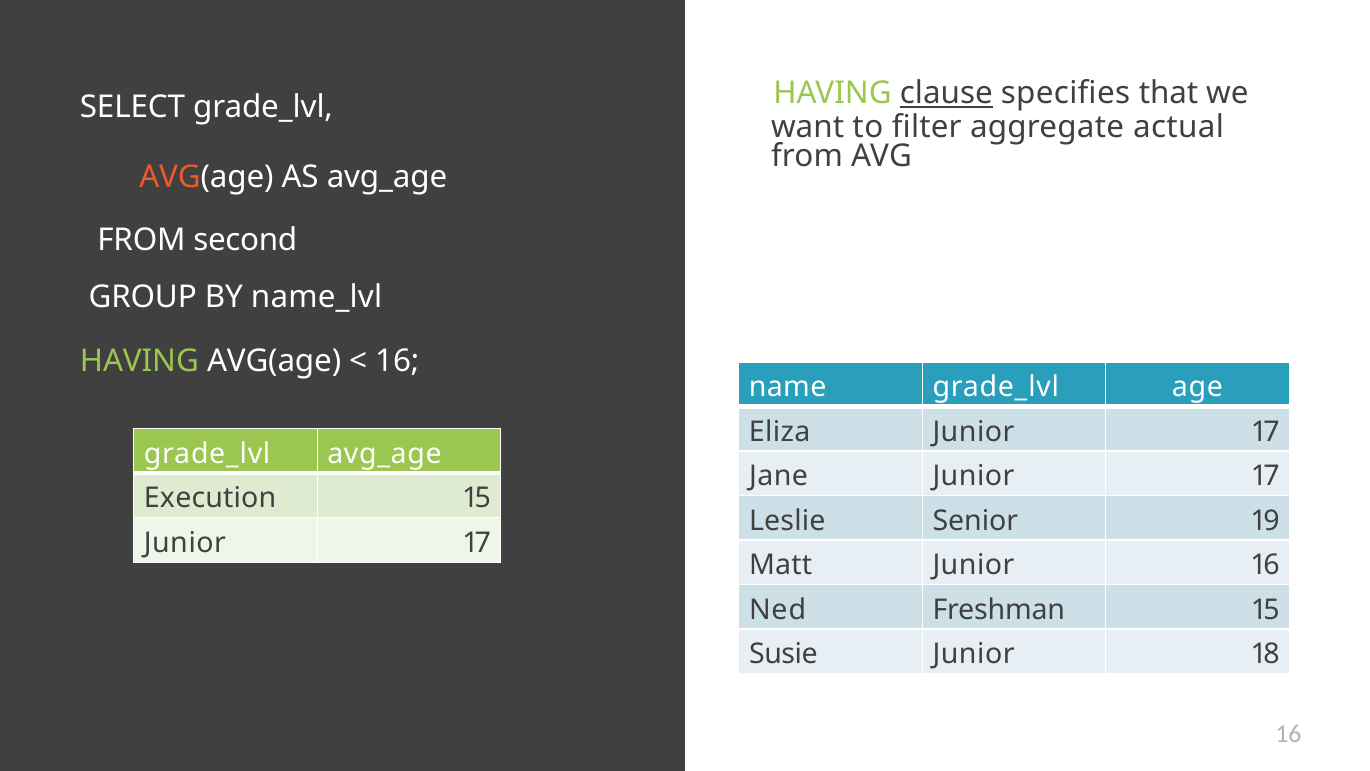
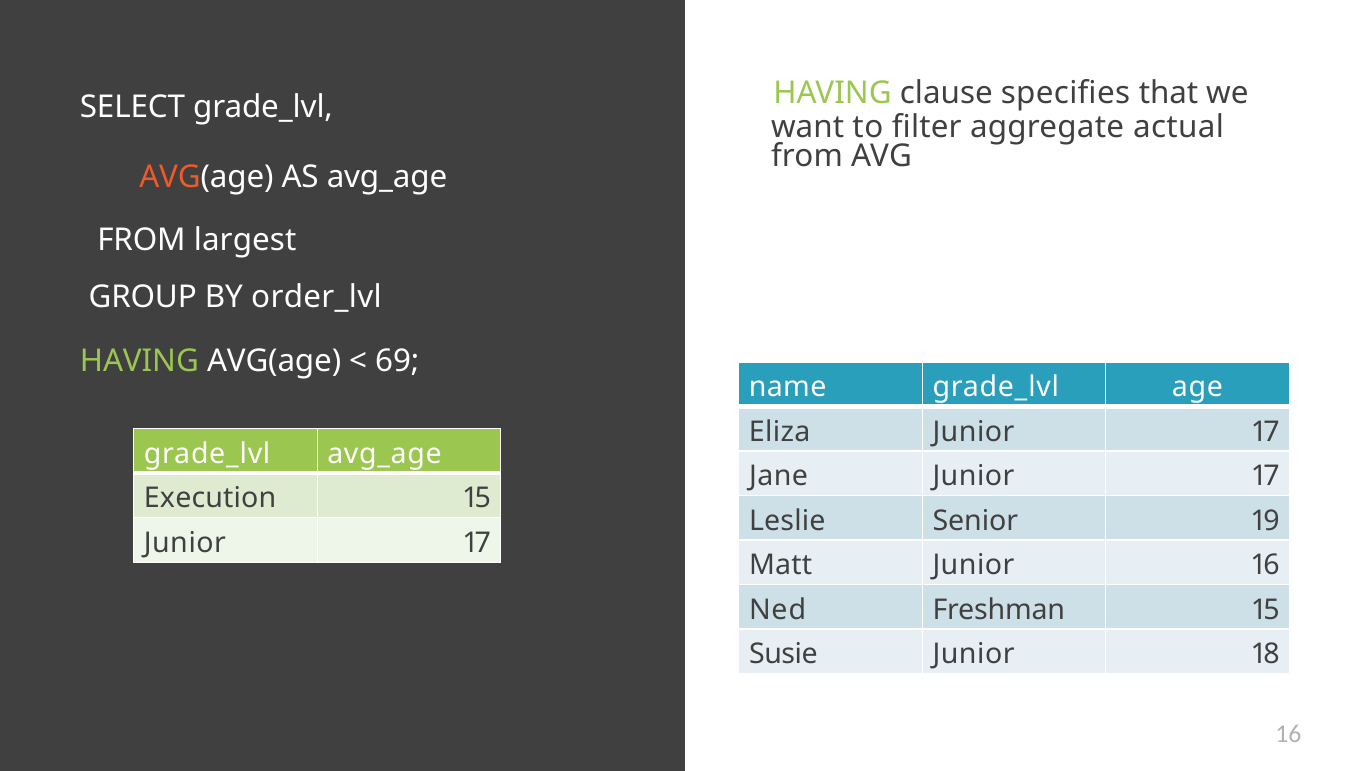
clause underline: present -> none
second: second -> largest
name_lvl: name_lvl -> order_lvl
16 at (397, 361): 16 -> 69
